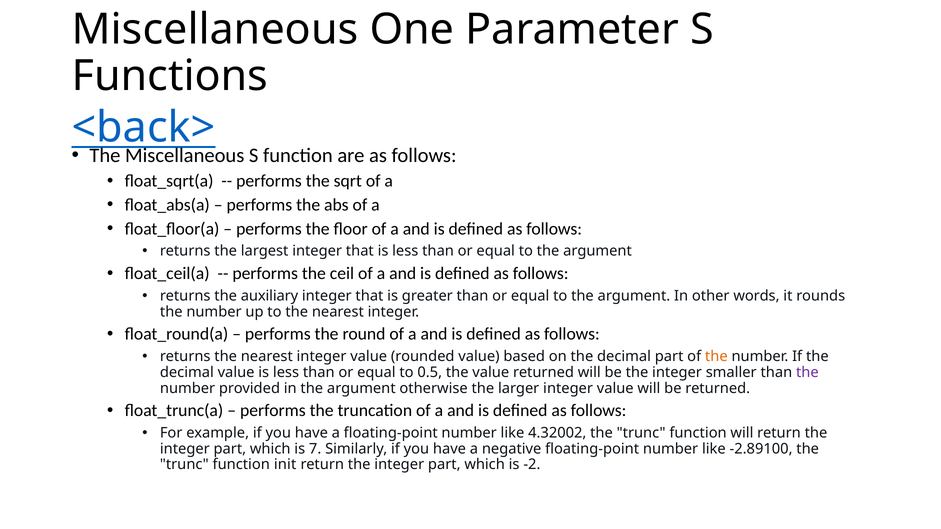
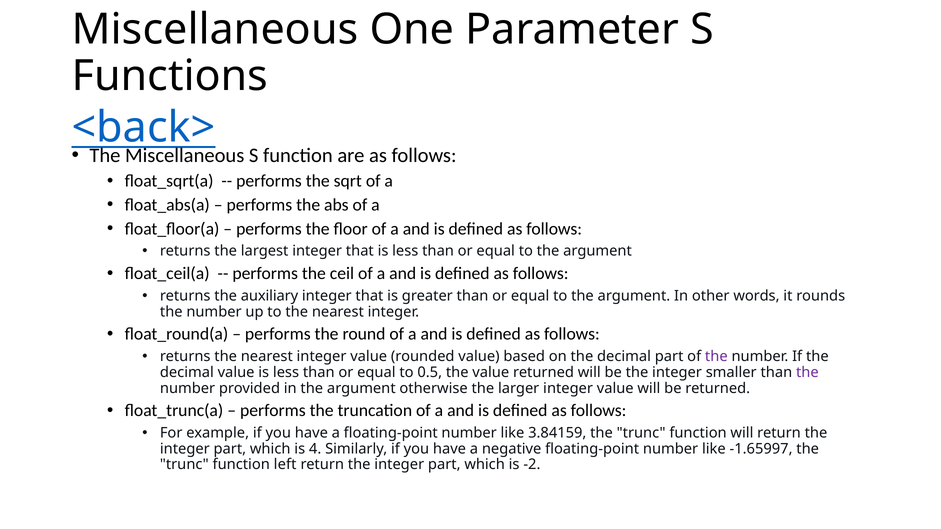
the at (716, 357) colour: orange -> purple
4.32002: 4.32002 -> 3.84159
7: 7 -> 4
-2.89100: -2.89100 -> -1.65997
init: init -> left
